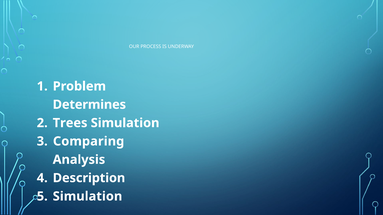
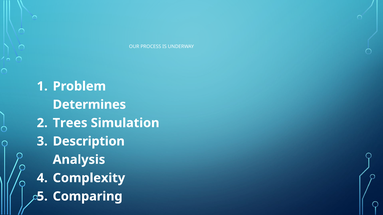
Comparing: Comparing -> Description
Description: Description -> Complexity
Simulation at (88, 197): Simulation -> Comparing
